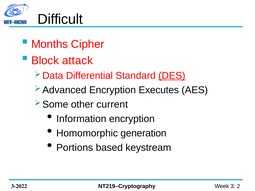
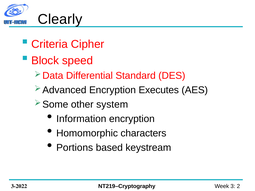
Difficult: Difficult -> Clearly
Months: Months -> Criteria
attack: attack -> speed
DES underline: present -> none
current: current -> system
generation: generation -> characters
